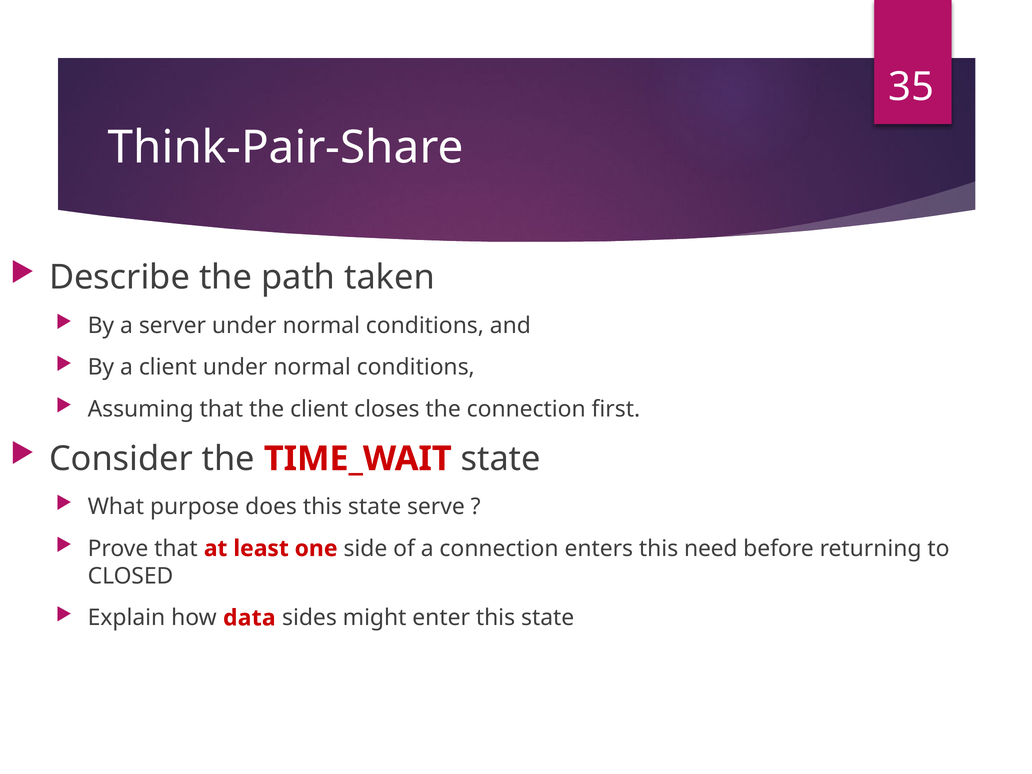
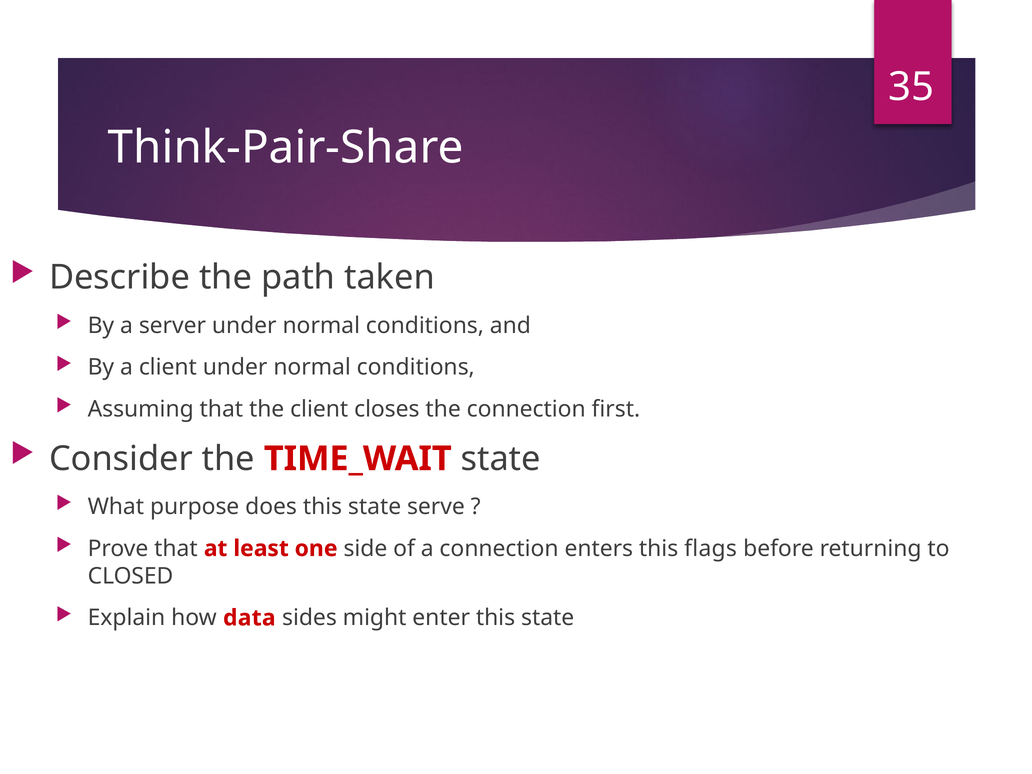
need: need -> flags
